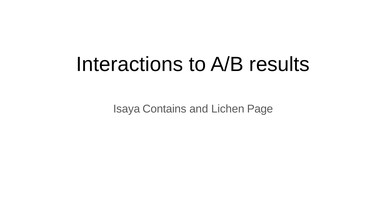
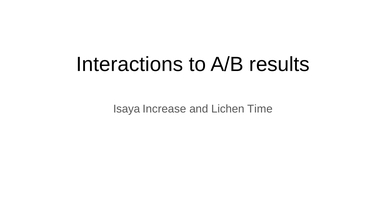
Contains: Contains -> Increase
Page: Page -> Time
